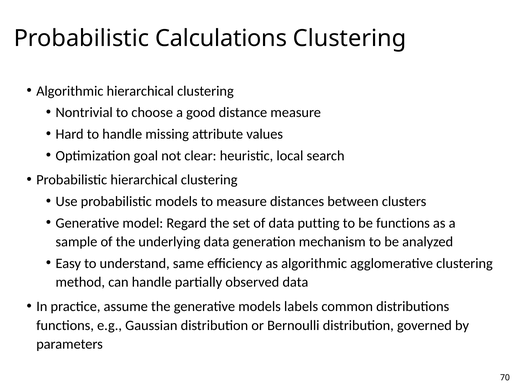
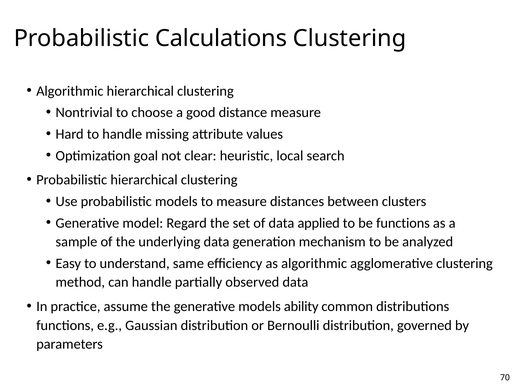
putting: putting -> applied
labels: labels -> ability
